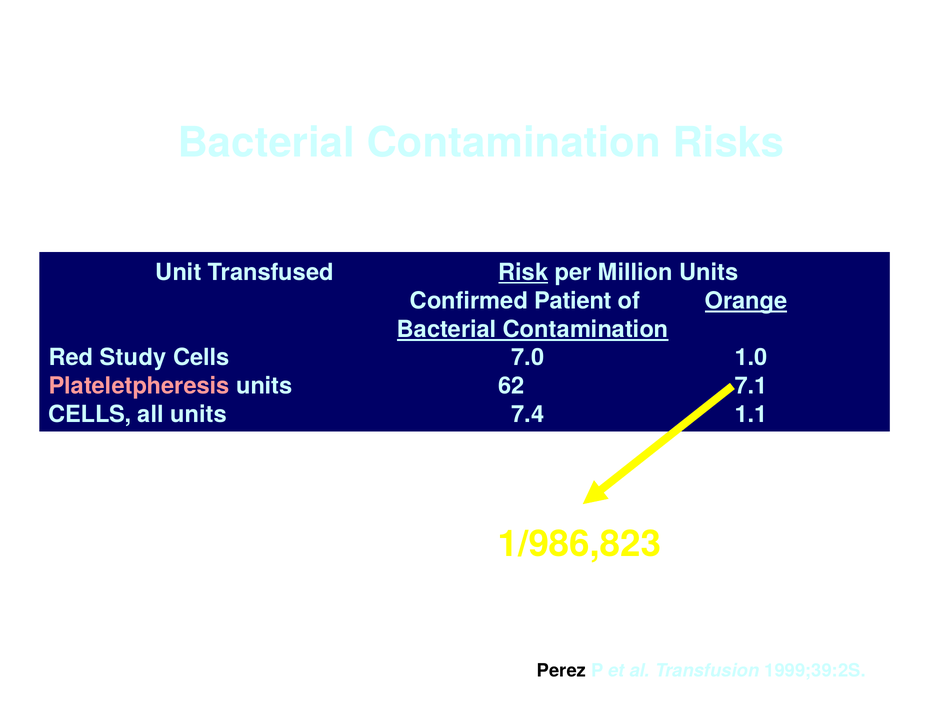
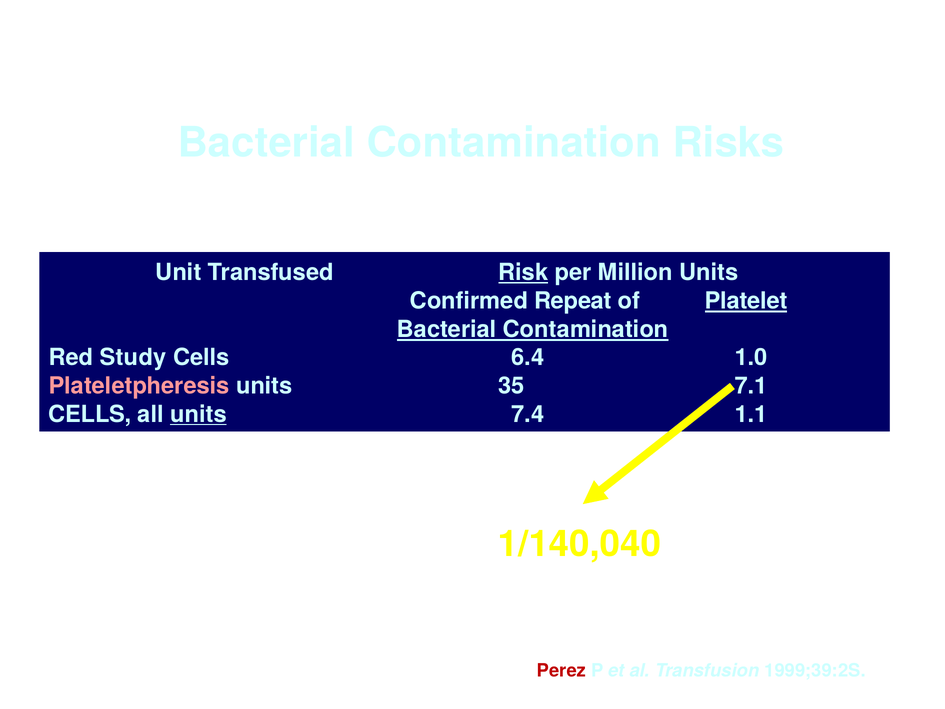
Patient: Patient -> Repeat
Orange: Orange -> Platelet
7.0: 7.0 -> 6.4
62: 62 -> 35
units at (198, 414) underline: none -> present
1/986,823: 1/986,823 -> 1/140,040
Perez colour: black -> red
